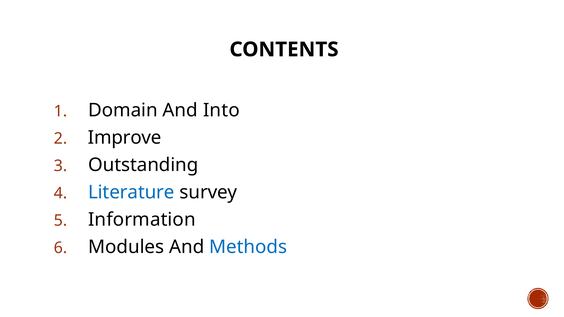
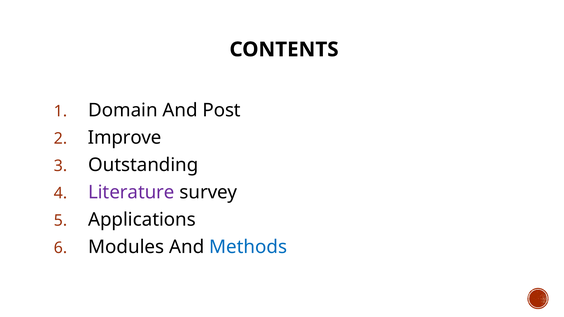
Into: Into -> Post
Literature colour: blue -> purple
Information: Information -> Applications
